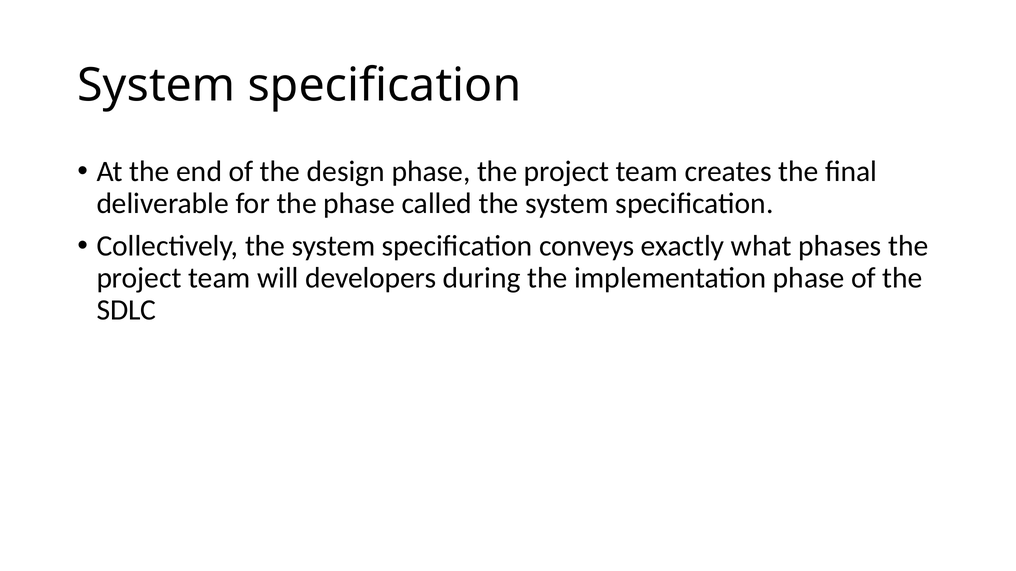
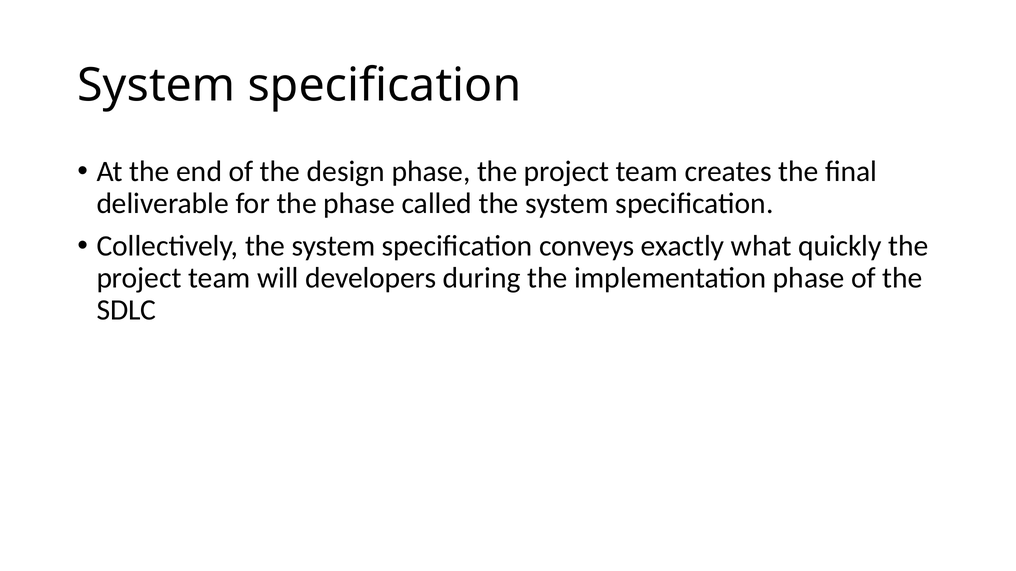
phases: phases -> quickly
